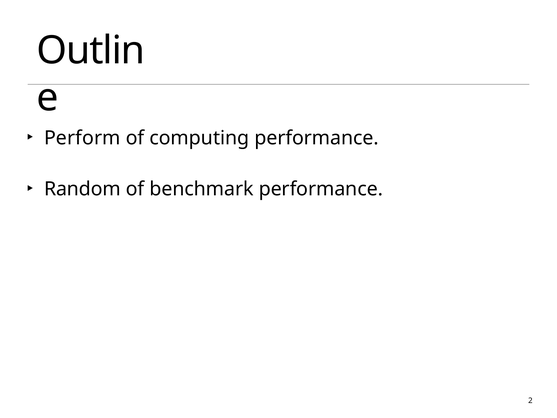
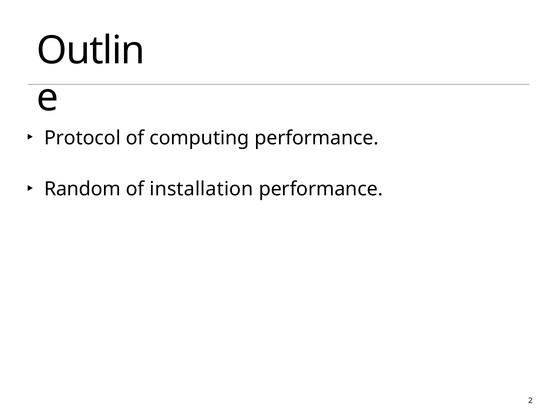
Perform: Perform -> Protocol
benchmark: benchmark -> installation
